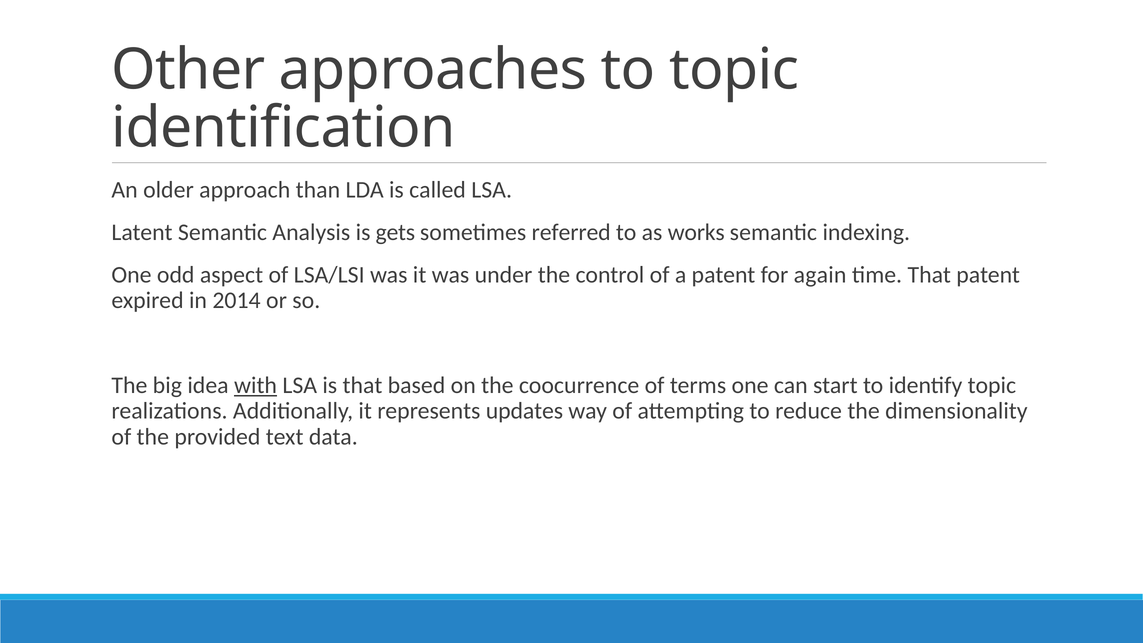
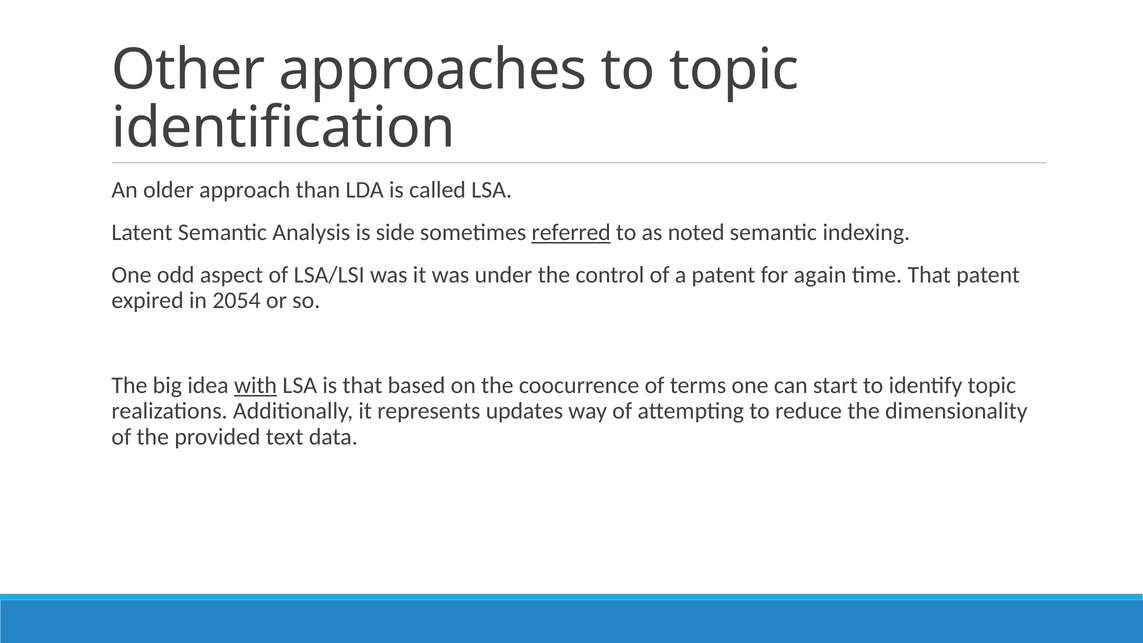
gets: gets -> side
referred underline: none -> present
works: works -> noted
2014: 2014 -> 2054
